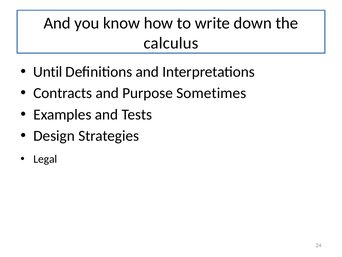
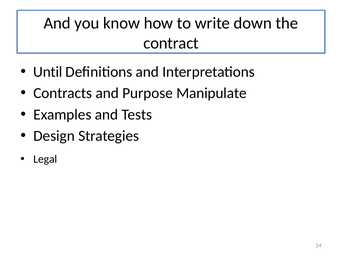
calculus: calculus -> contract
Sometimes: Sometimes -> Manipulate
